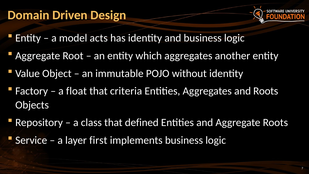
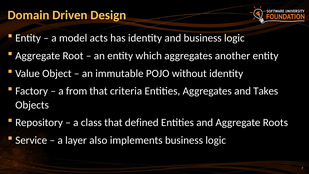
float: float -> from
and Roots: Roots -> Takes
first: first -> also
